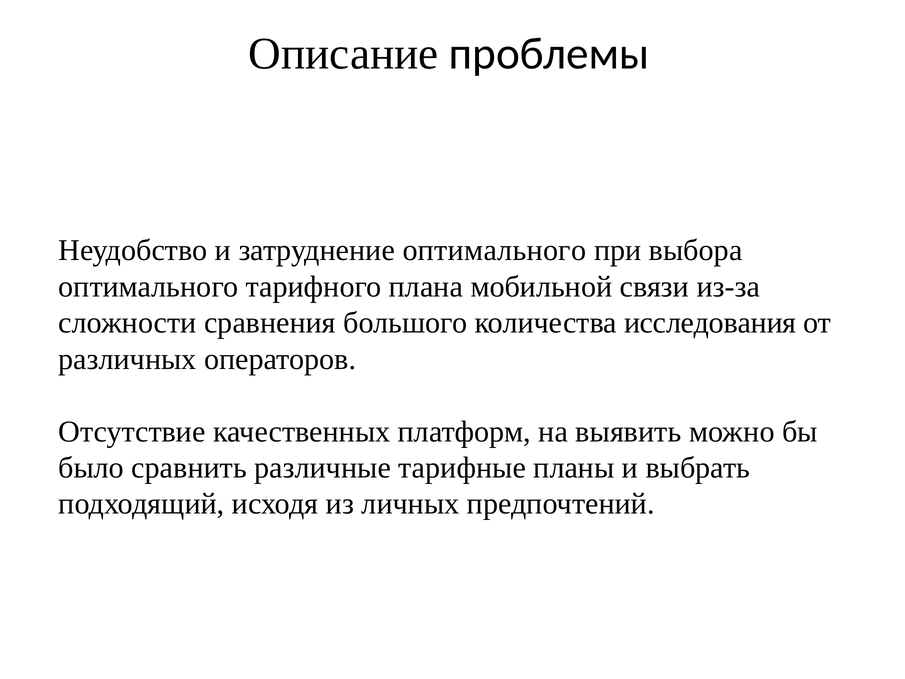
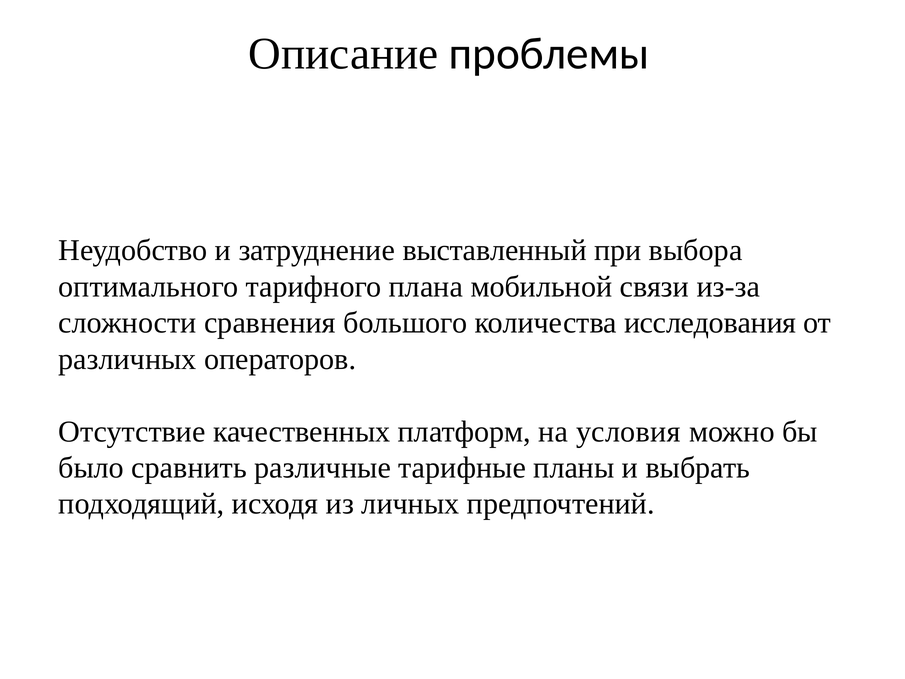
затруднение оптимального: оптимального -> выставленный
выявить: выявить -> условия
